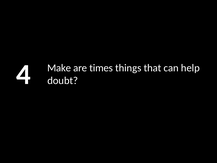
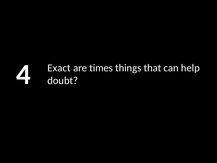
Make: Make -> Exact
